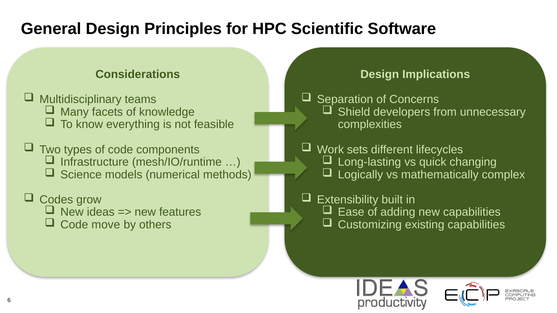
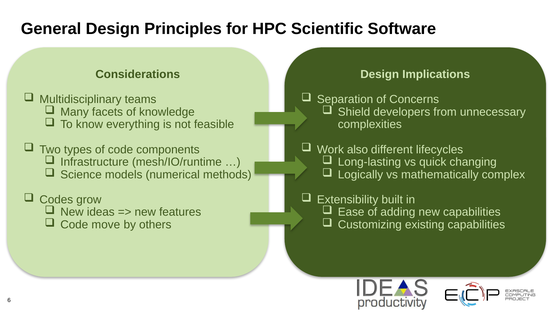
sets: sets -> also
